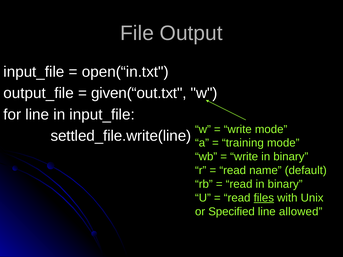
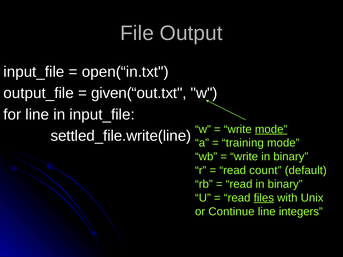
mode at (271, 129) underline: none -> present
name: name -> count
Specified: Specified -> Continue
allowed: allowed -> integers
